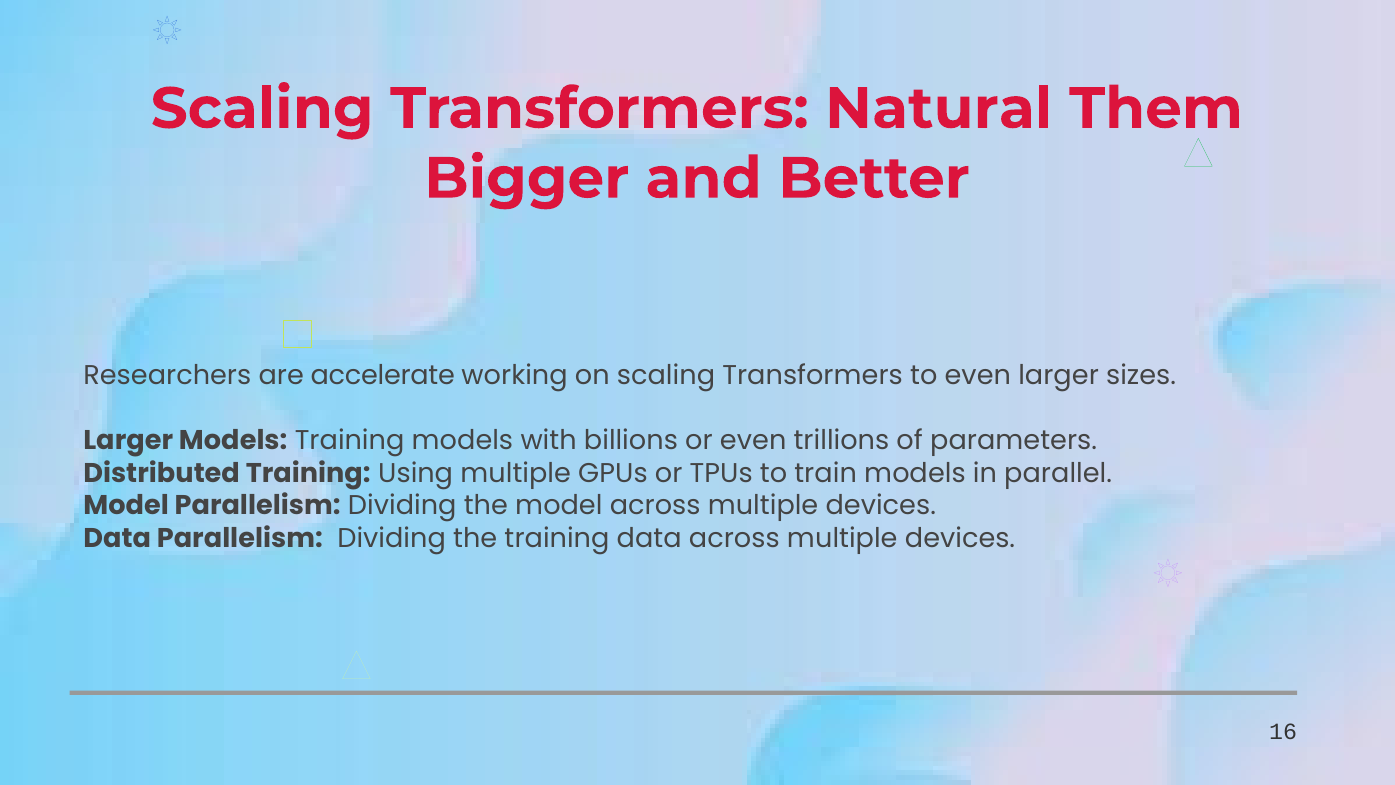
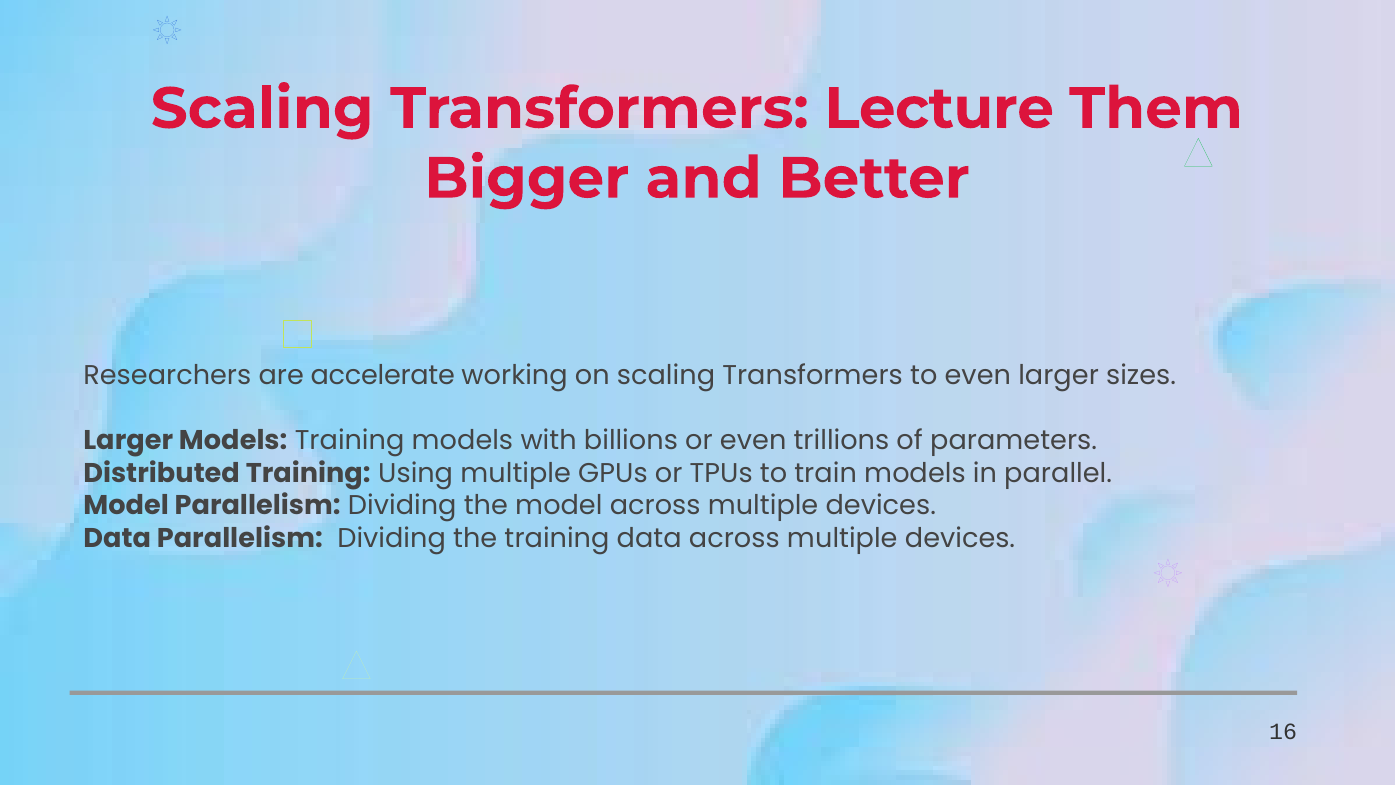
Natural: Natural -> Lecture
